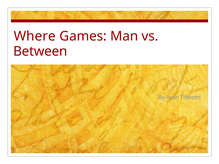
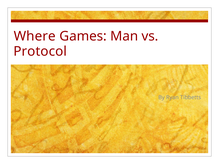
Between: Between -> Protocol
